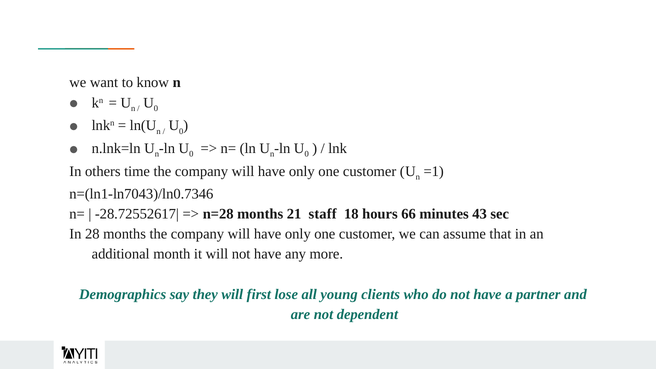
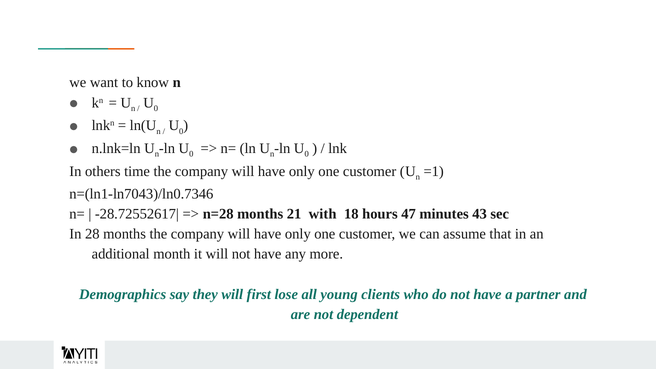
staff: staff -> with
66: 66 -> 47
